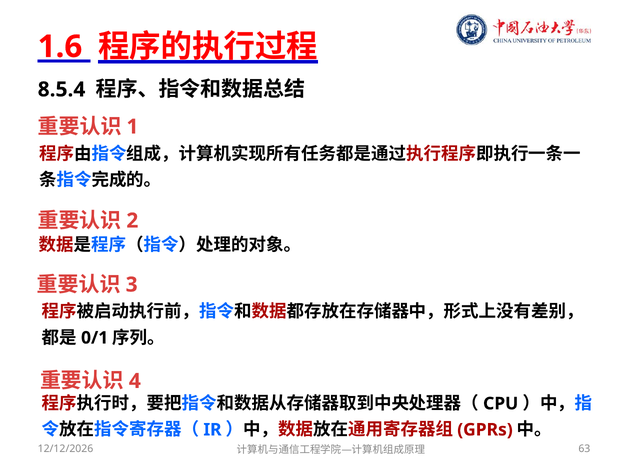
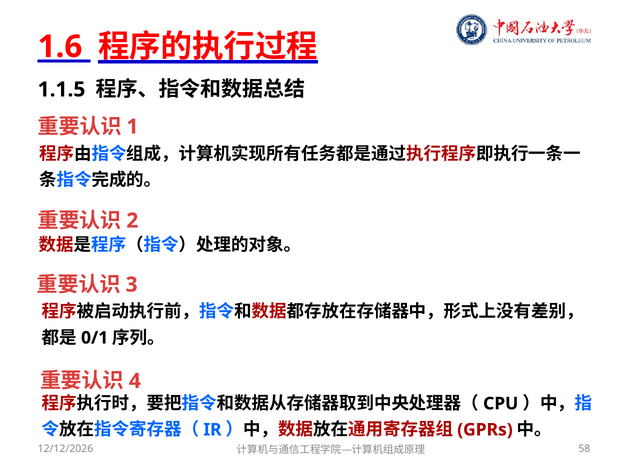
8.5.4: 8.5.4 -> 1.1.5
63: 63 -> 58
